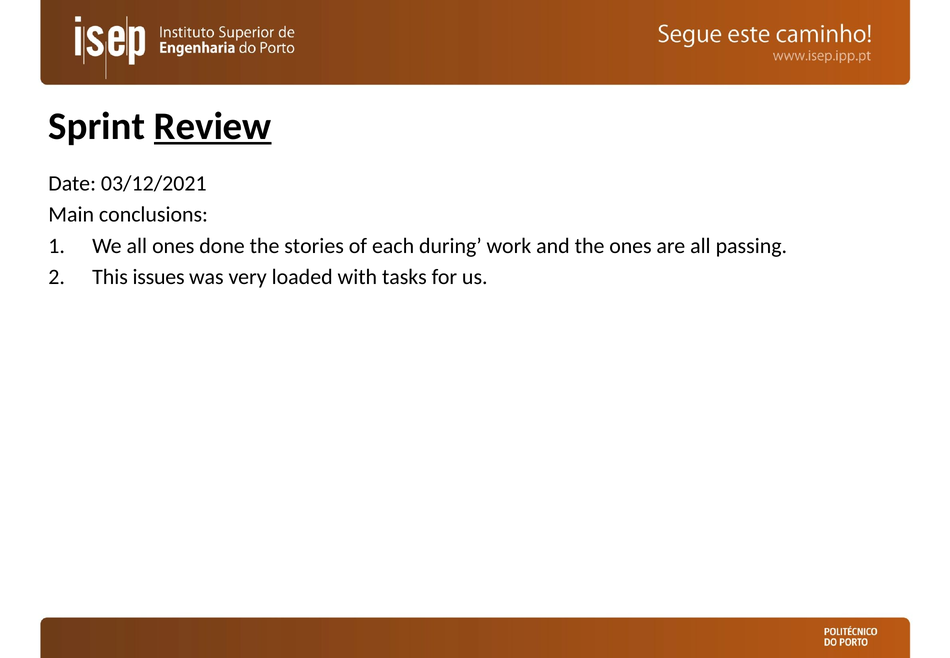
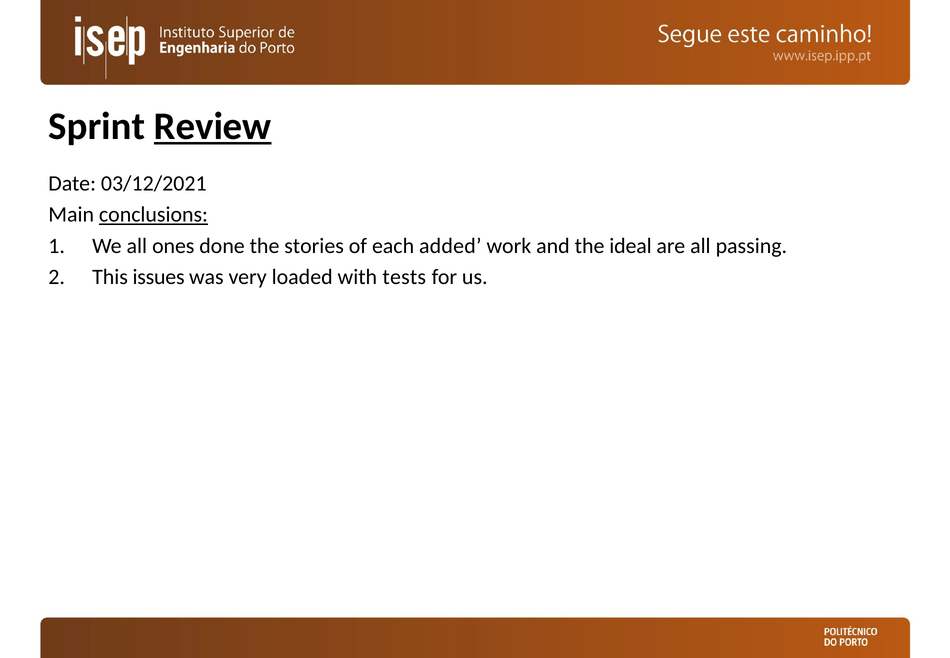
conclusions underline: none -> present
during: during -> added
the ones: ones -> ideal
tasks: tasks -> tests
